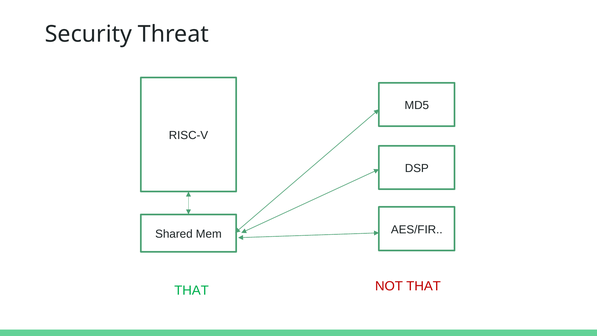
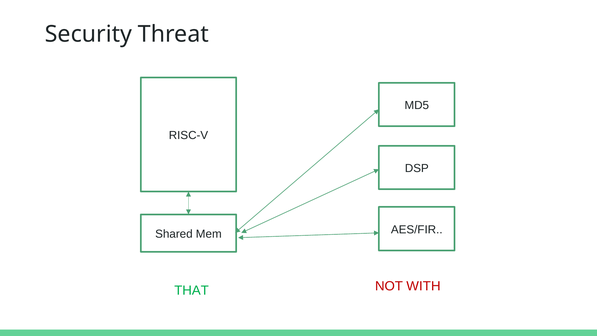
NOT THAT: THAT -> WITH
